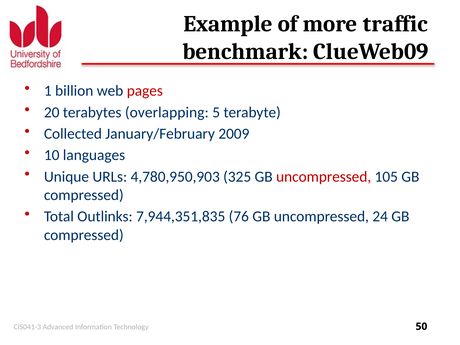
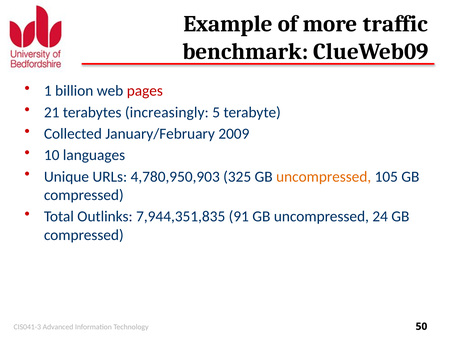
20: 20 -> 21
overlapping: overlapping -> increasingly
uncompressed at (324, 177) colour: red -> orange
76: 76 -> 91
